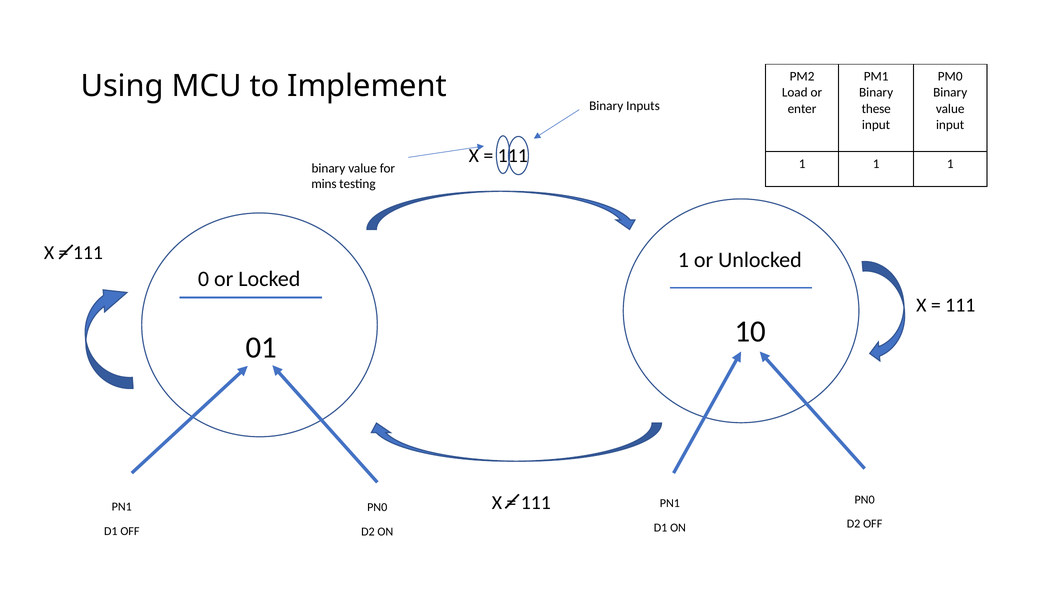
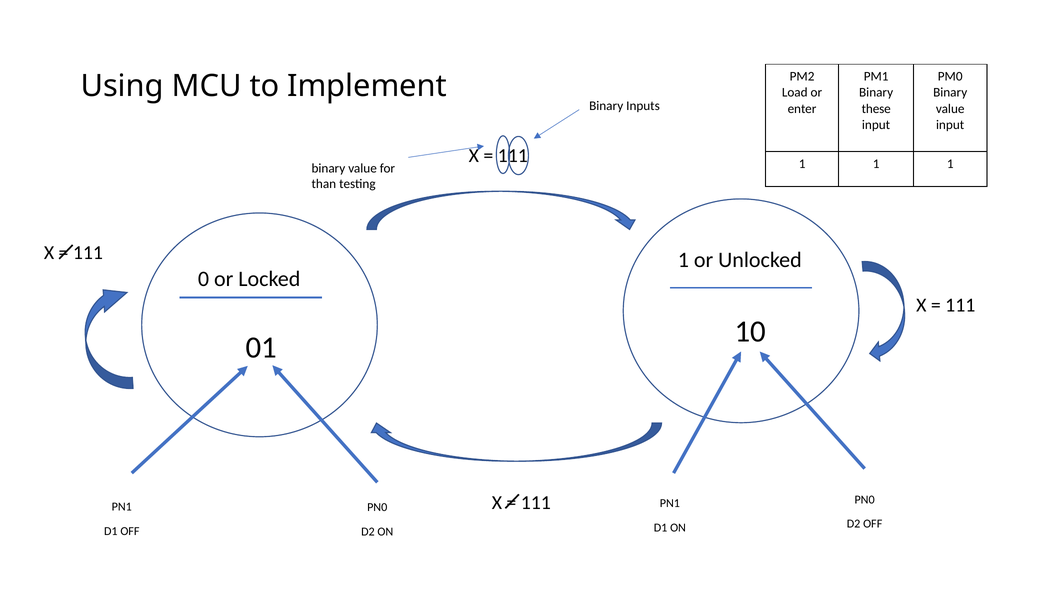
mins: mins -> than
